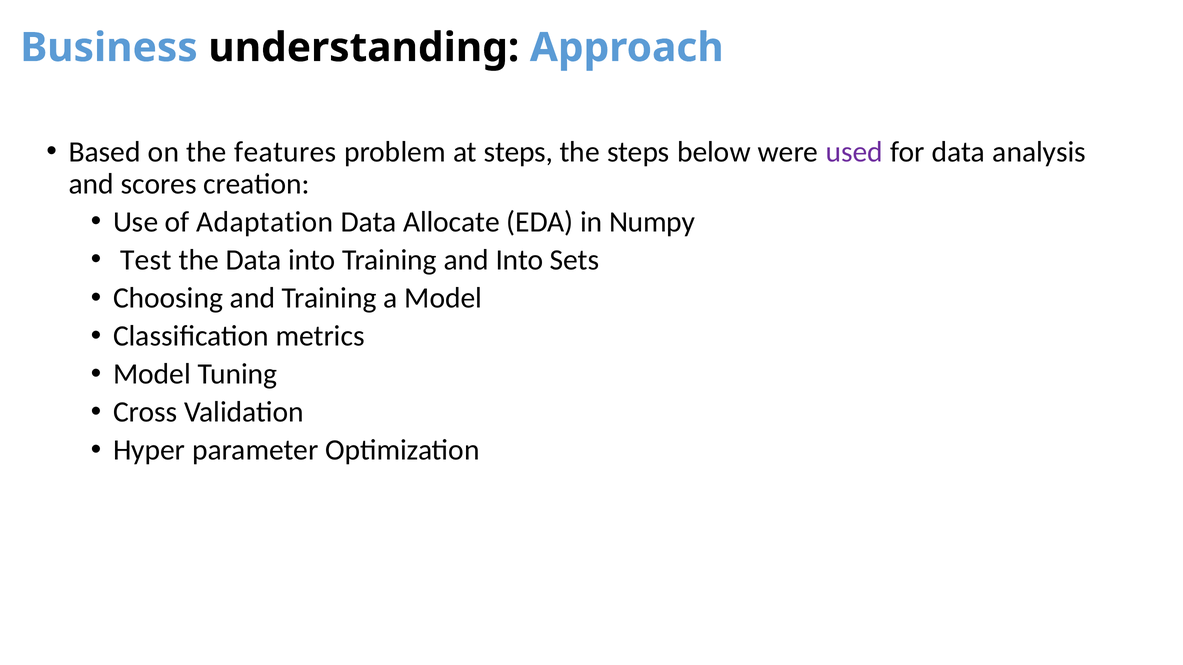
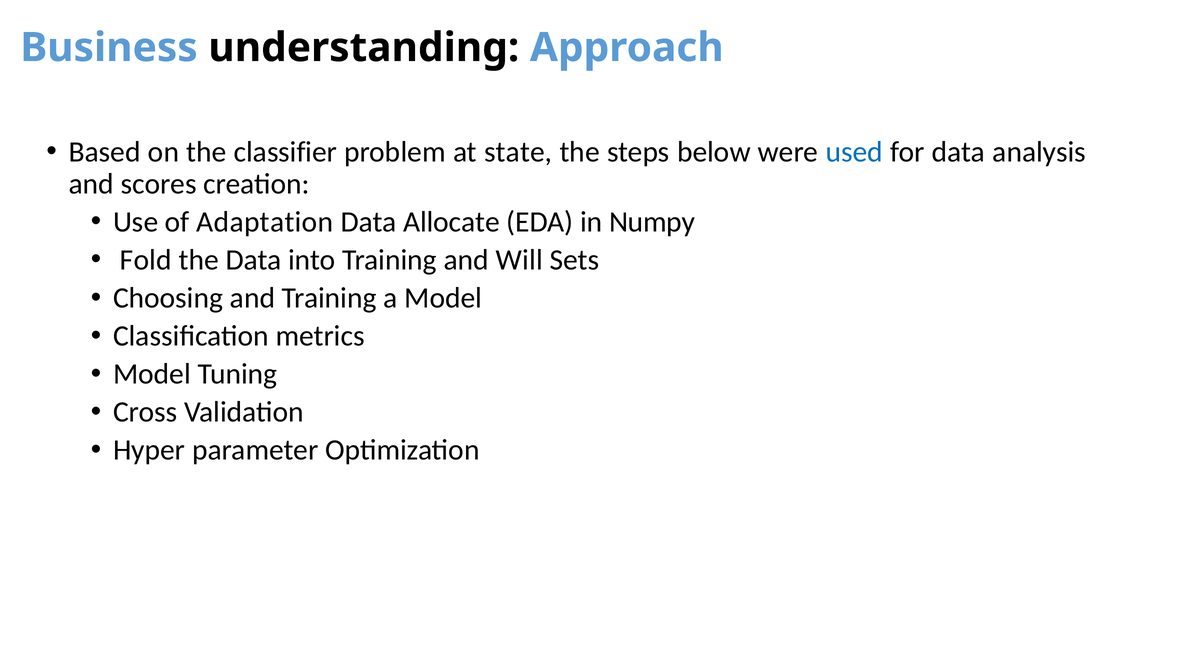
features: features -> classifier
at steps: steps -> state
used colour: purple -> blue
Test: Test -> Fold
and Into: Into -> Will
